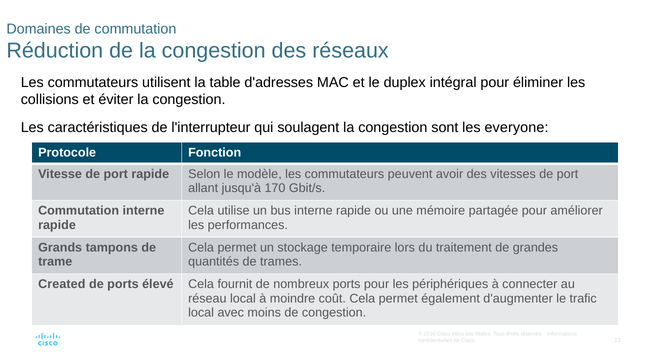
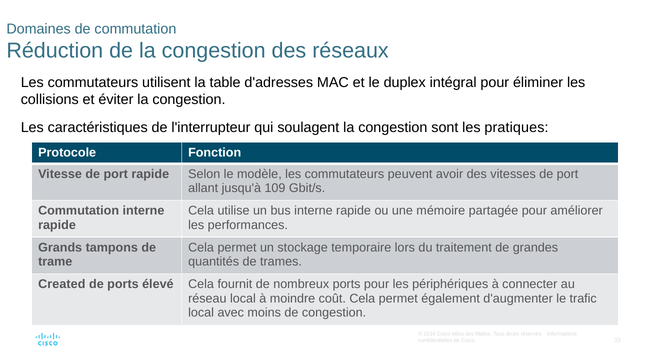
everyone: everyone -> pratiques
170: 170 -> 109
